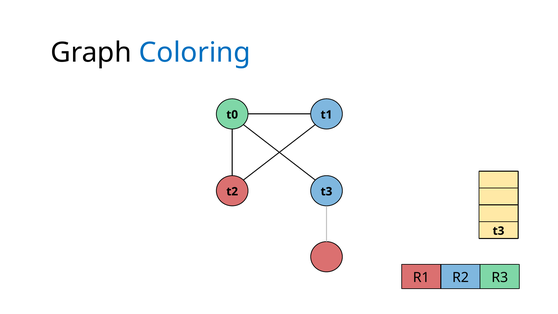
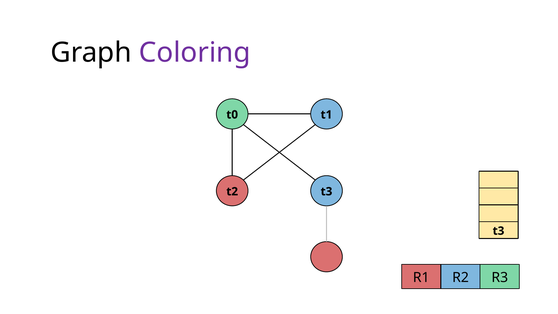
Coloring colour: blue -> purple
